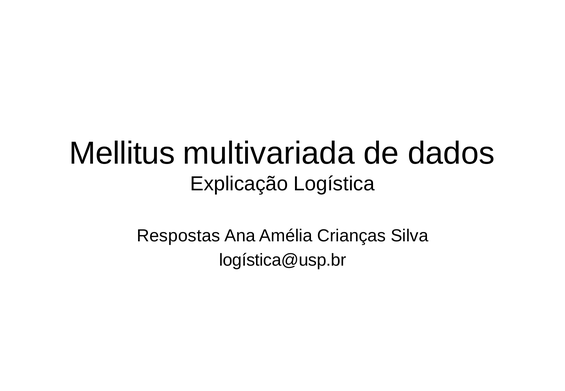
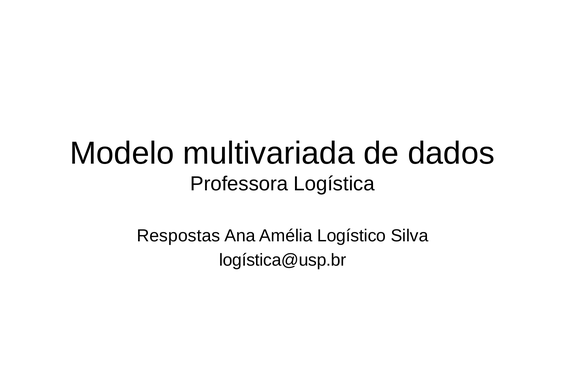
Mellitus: Mellitus -> Modelo
Explicação: Explicação -> Professora
Crianças: Crianças -> Logístico
